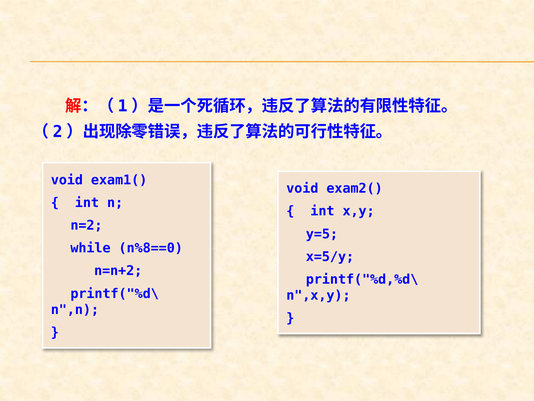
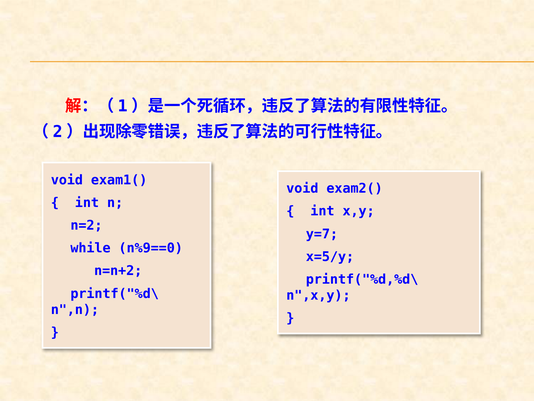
y=5: y=5 -> y=7
n%8==0: n%8==0 -> n%9==0
